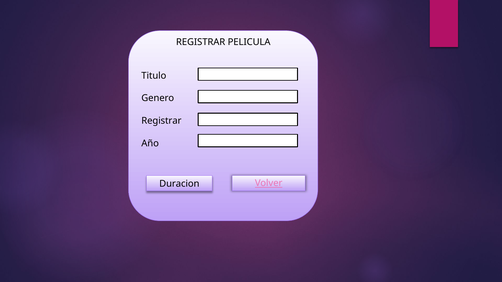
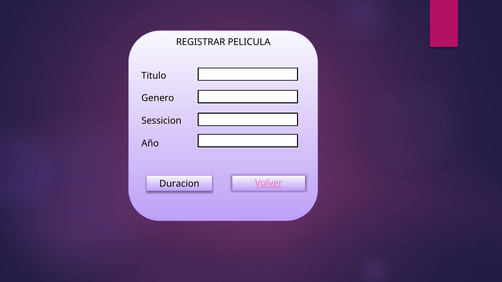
Registrar at (161, 121): Registrar -> Sessicion
